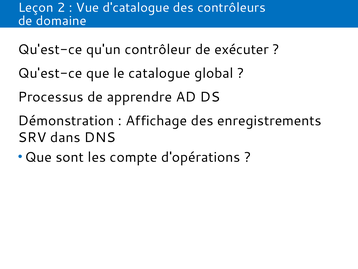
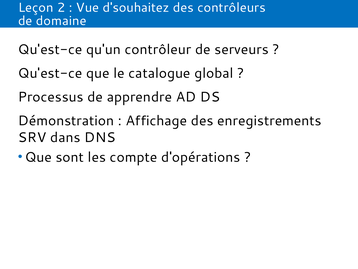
d'catalogue: d'catalogue -> d'souhaitez
exécuter: exécuter -> serveurs
